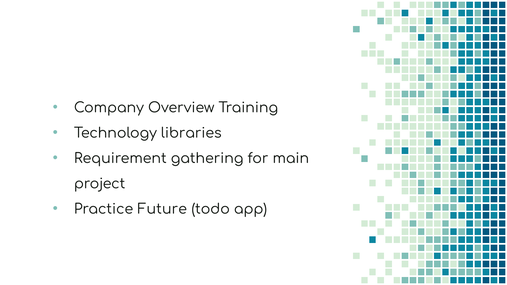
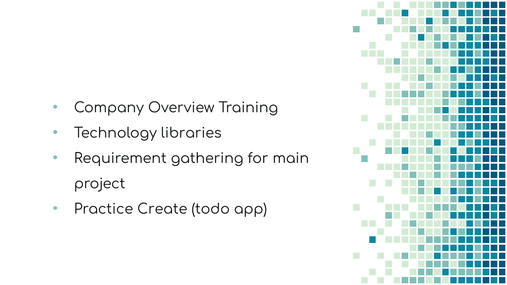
Future: Future -> Create
